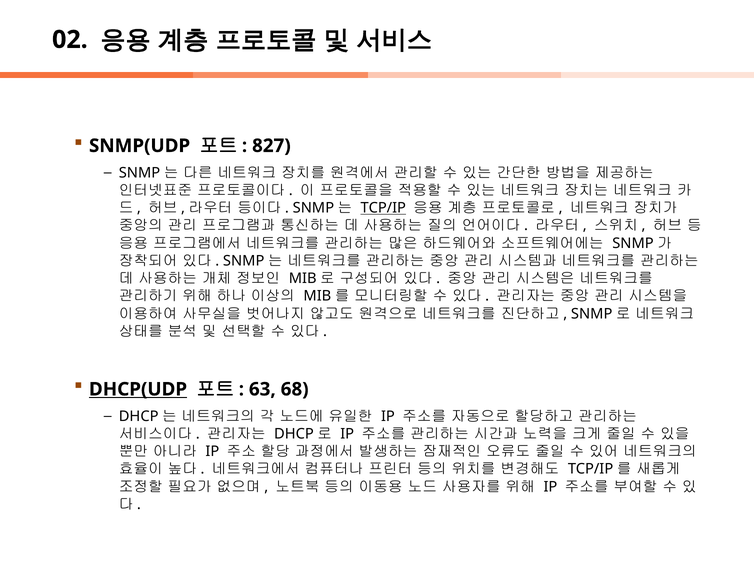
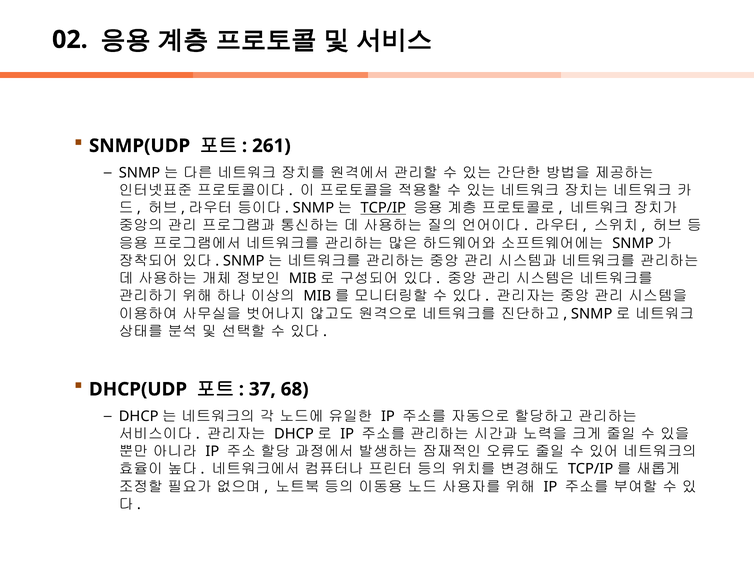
827: 827 -> 261
DHCP(UDP underline: present -> none
63: 63 -> 37
